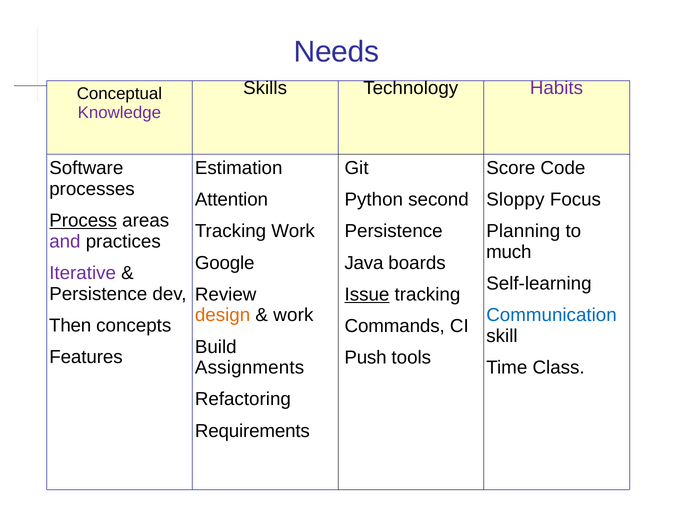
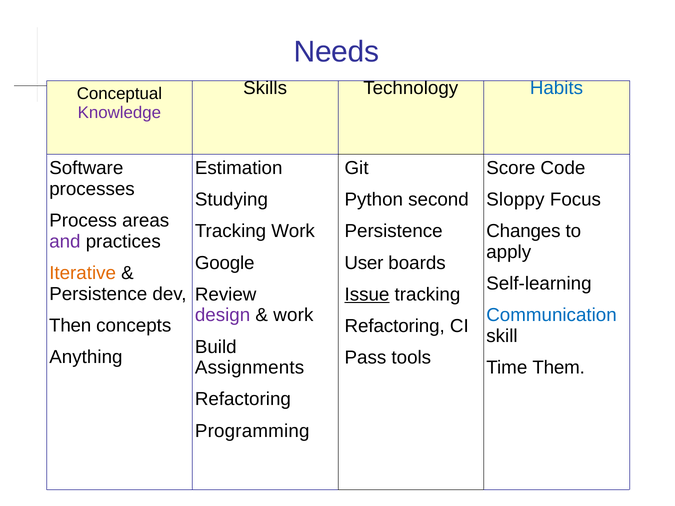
Habits colour: purple -> blue
Attention: Attention -> Studying
Process underline: present -> none
Planning: Planning -> Changes
much: much -> apply
Java: Java -> User
Iterative colour: purple -> orange
design colour: orange -> purple
Commands at (395, 326): Commands -> Refactoring
Features: Features -> Anything
Push: Push -> Pass
Class: Class -> Them
Requirements: Requirements -> Programming
